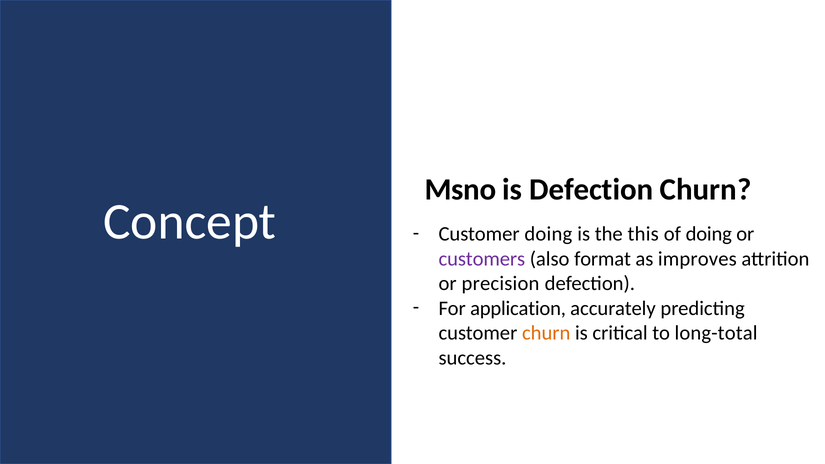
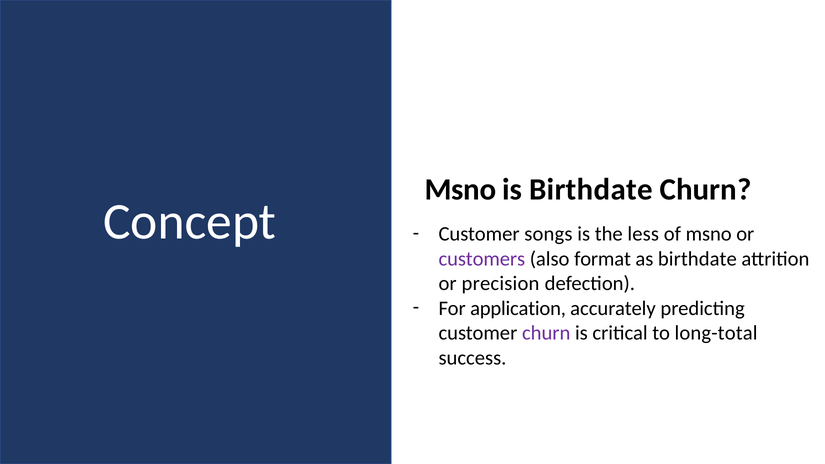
is Defection: Defection -> Birthdate
Customer doing: doing -> songs
this: this -> less
of doing: doing -> msno
as improves: improves -> birthdate
churn at (546, 333) colour: orange -> purple
